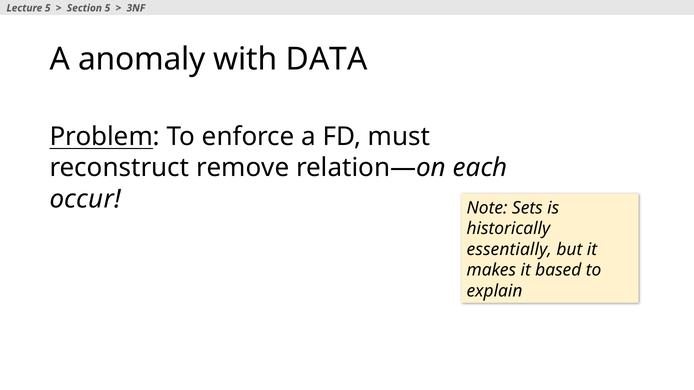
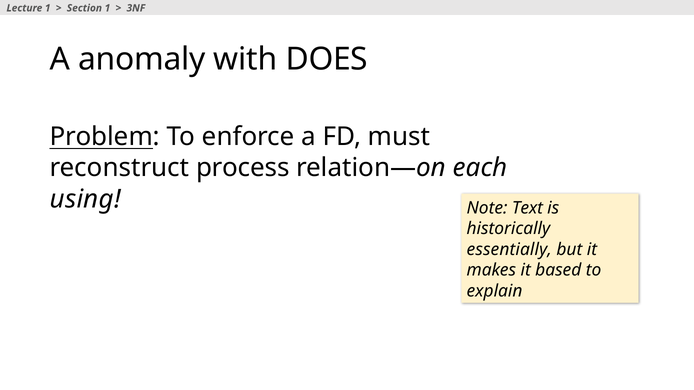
Lecture 5: 5 -> 1
Section 5: 5 -> 1
DATA: DATA -> DOES
remove: remove -> process
occur: occur -> using
Sets: Sets -> Text
